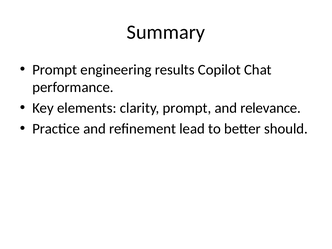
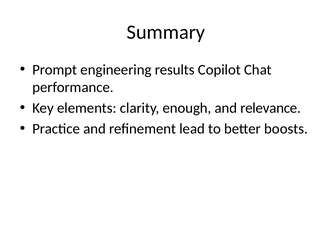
clarity prompt: prompt -> enough
should: should -> boosts
